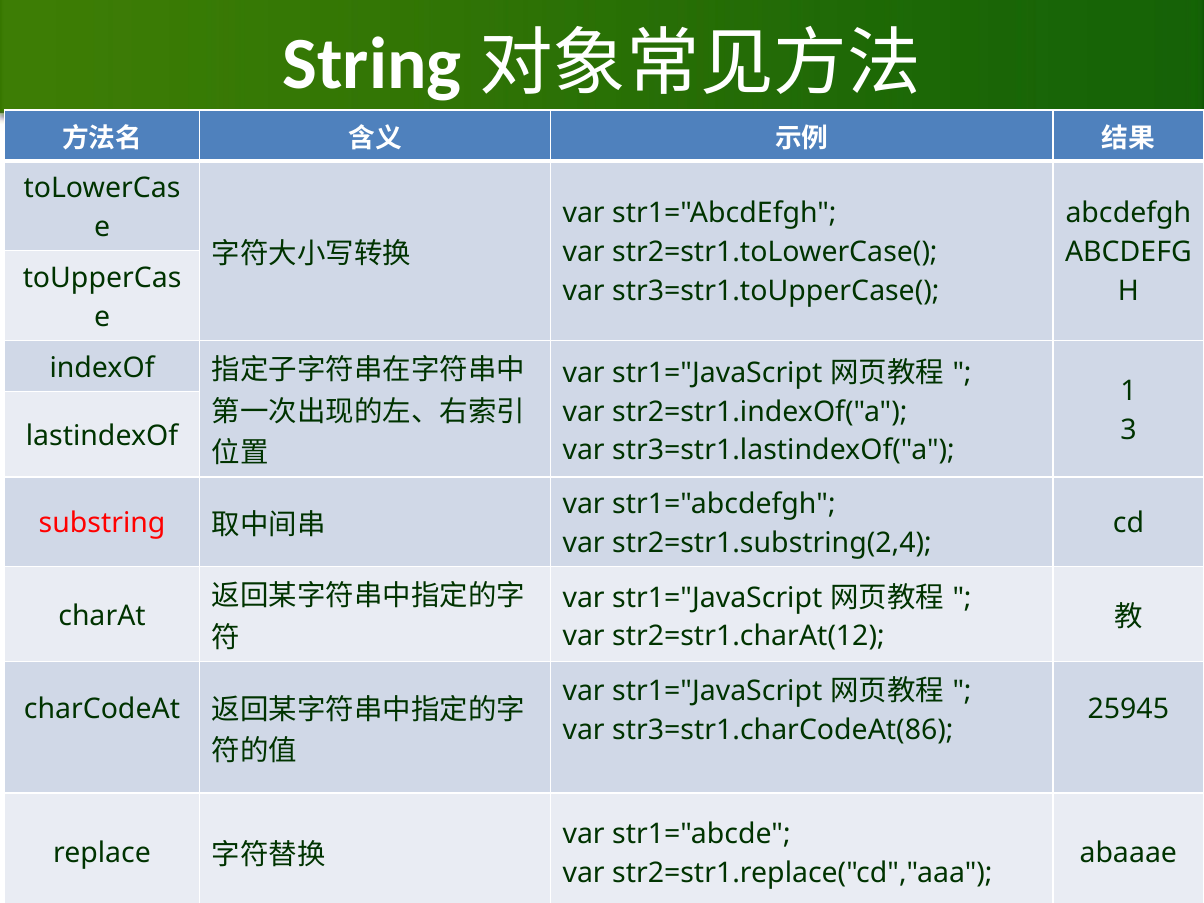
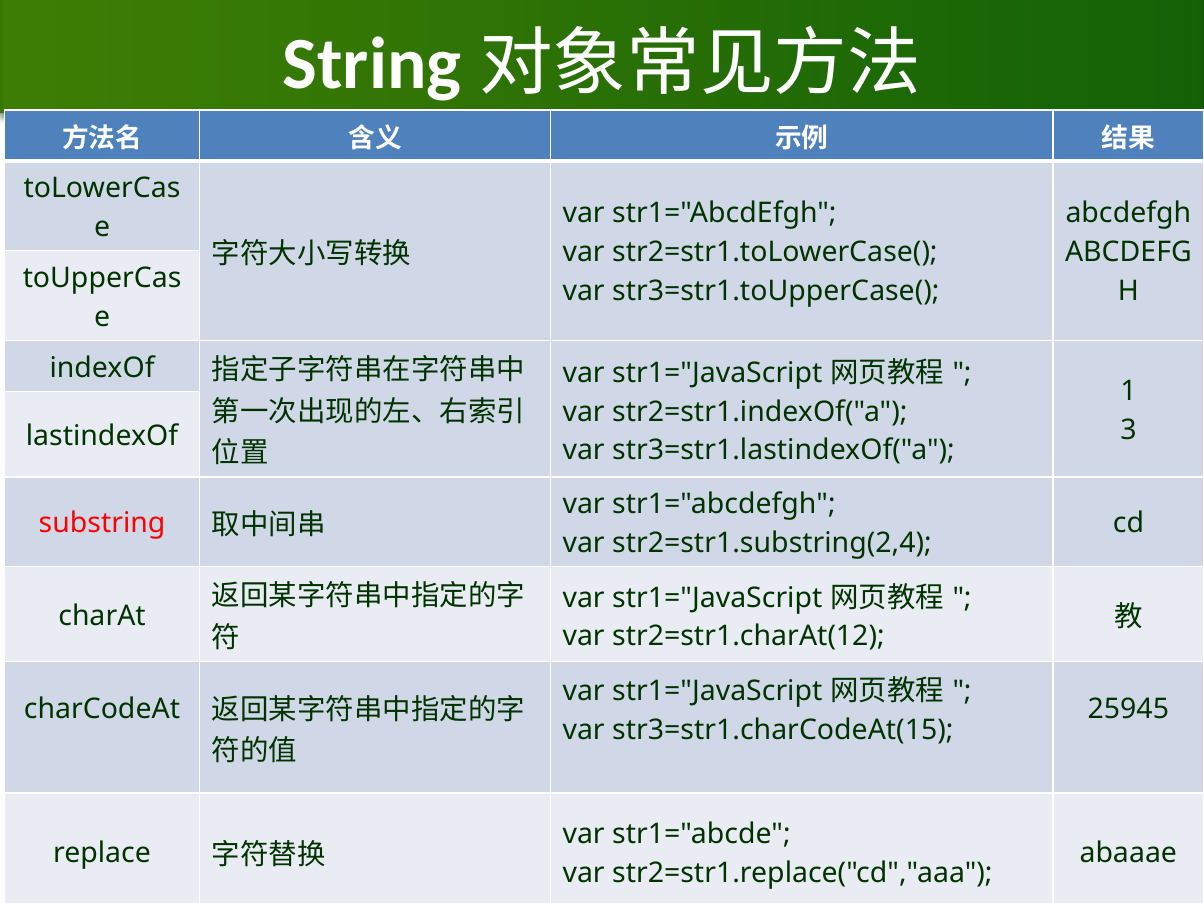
str3=str1.charCodeAt(86: str3=str1.charCodeAt(86 -> str3=str1.charCodeAt(15
